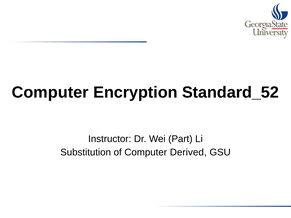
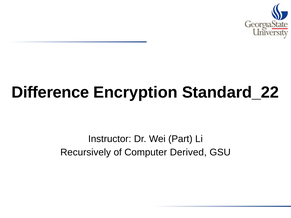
Computer at (50, 92): Computer -> Difference
Standard_52: Standard_52 -> Standard_22
Substitution: Substitution -> Recursively
